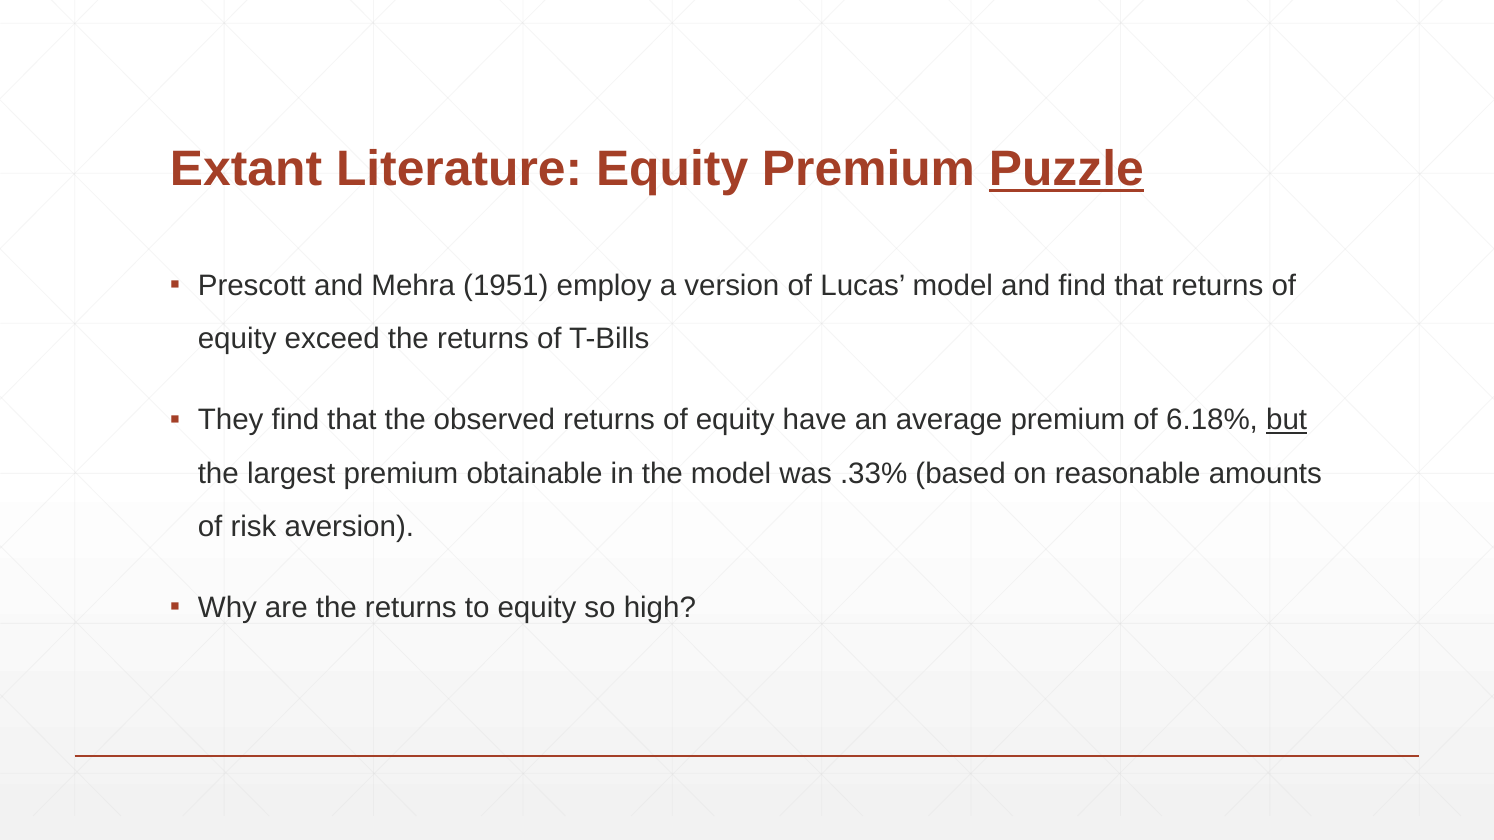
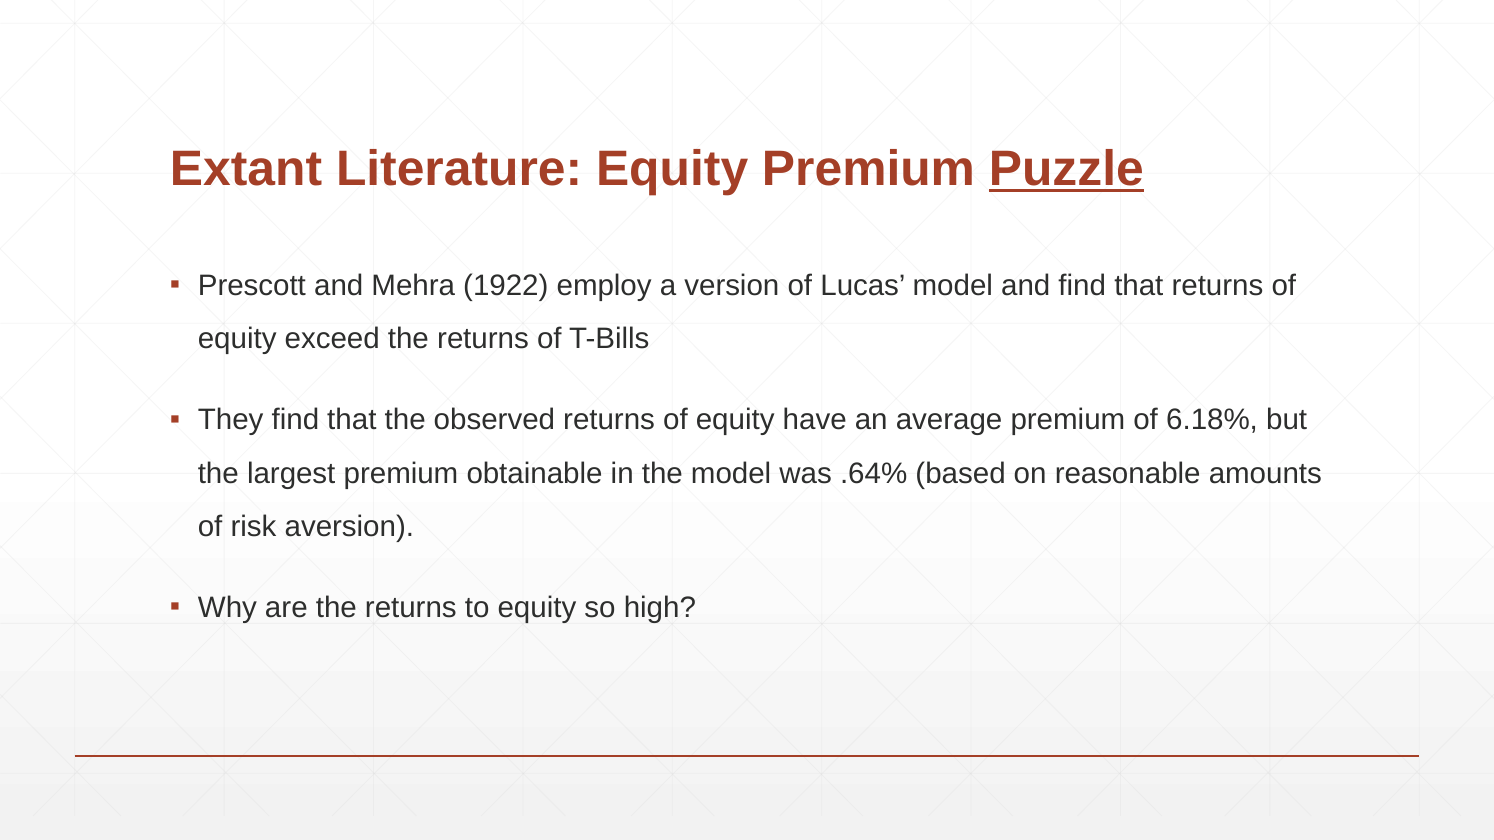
1951: 1951 -> 1922
but underline: present -> none
.33%: .33% -> .64%
